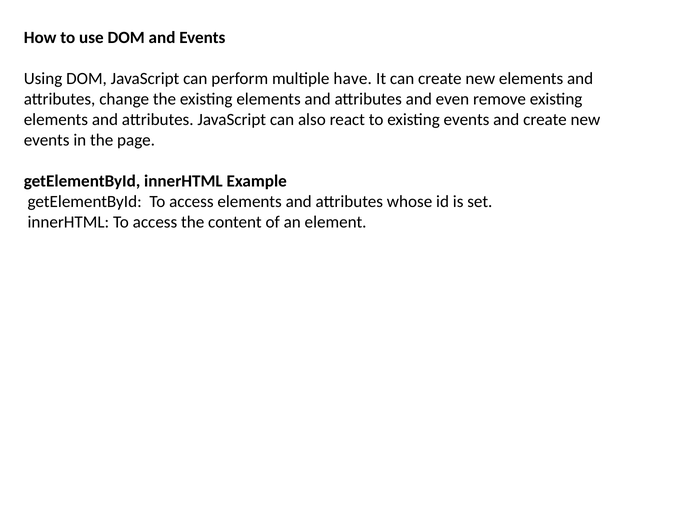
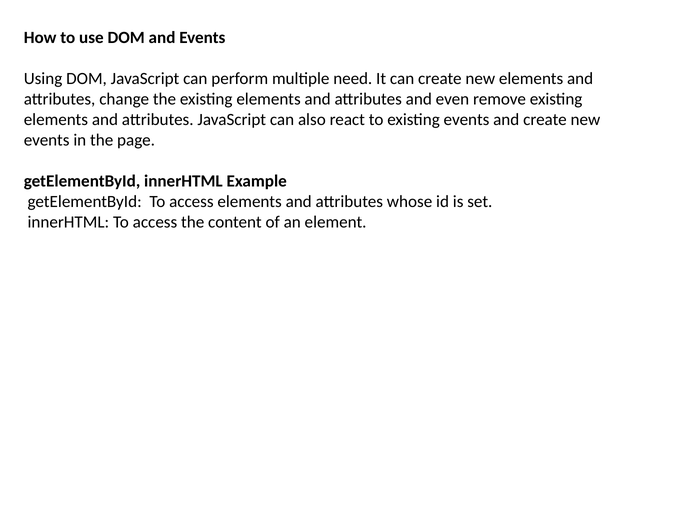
have: have -> need
